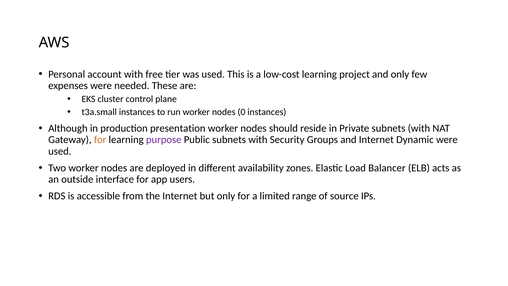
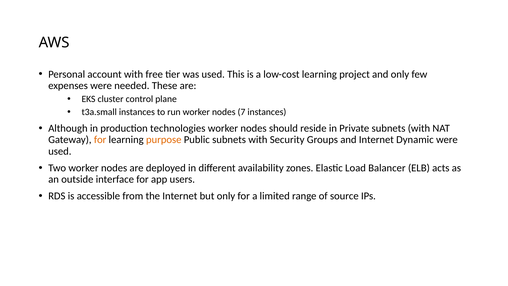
0: 0 -> 7
presentation: presentation -> technologies
purpose colour: purple -> orange
